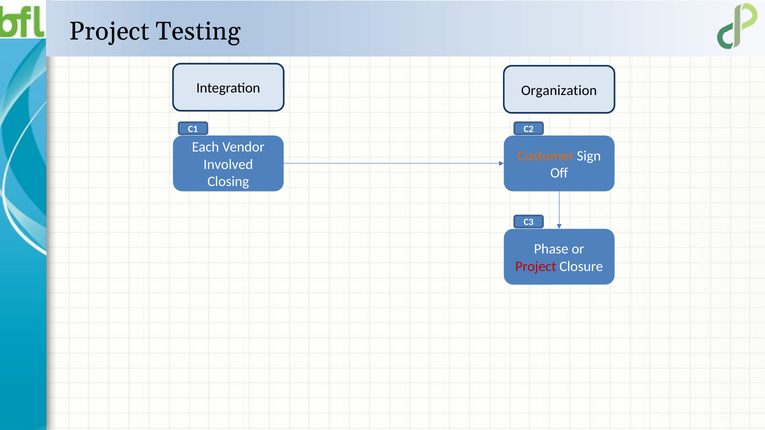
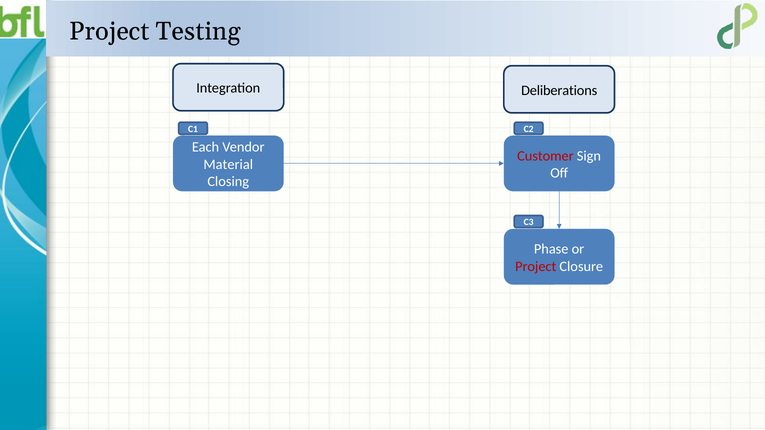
Organization: Organization -> Deliberations
Customer colour: orange -> red
Involved: Involved -> Material
